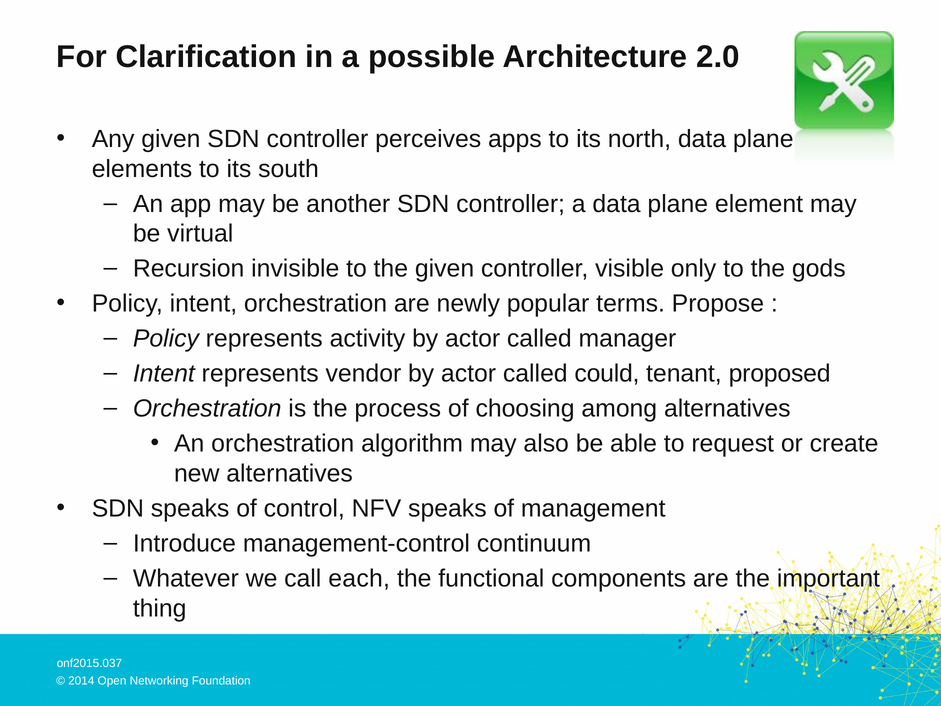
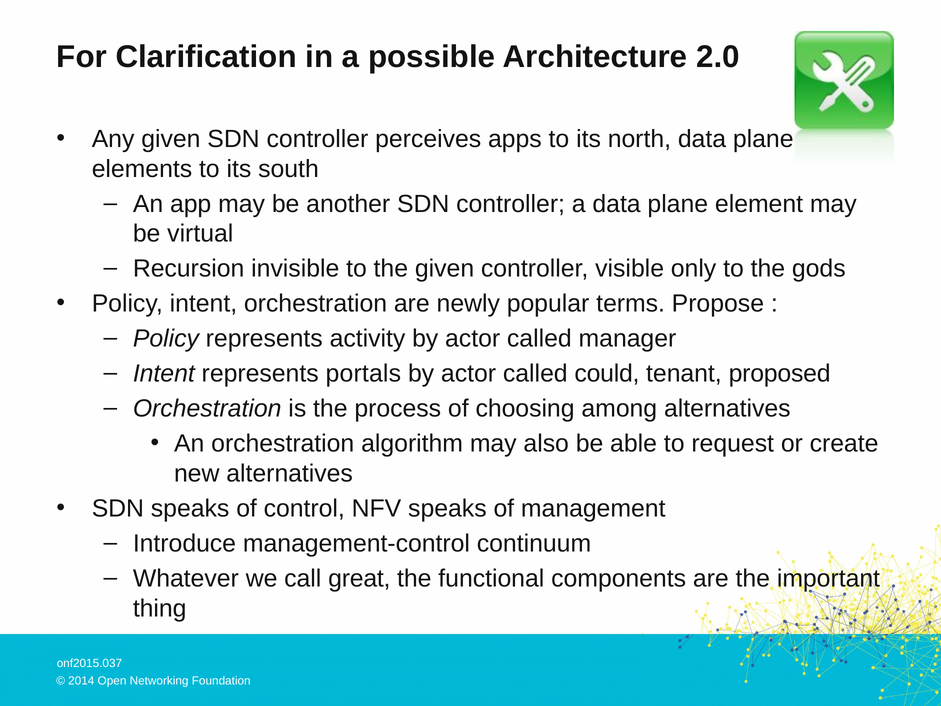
vendor: vendor -> portals
each: each -> great
